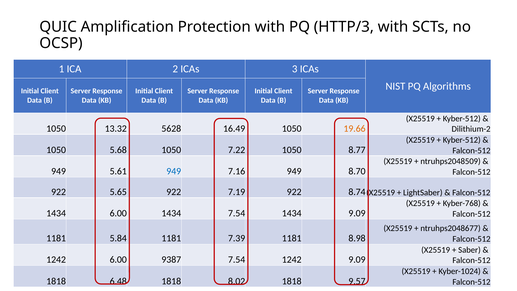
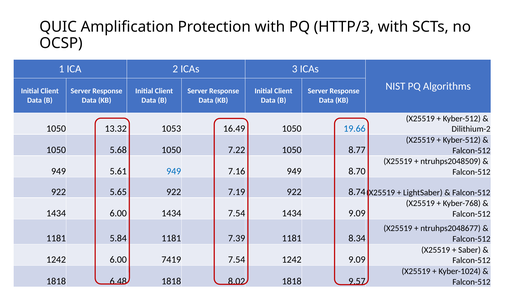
5628: 5628 -> 1053
19.66 colour: orange -> blue
8.98: 8.98 -> 8.34
9387: 9387 -> 7419
